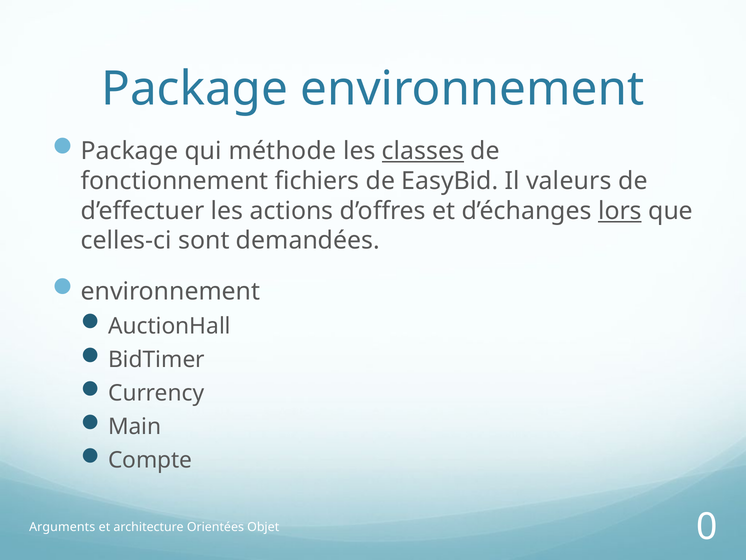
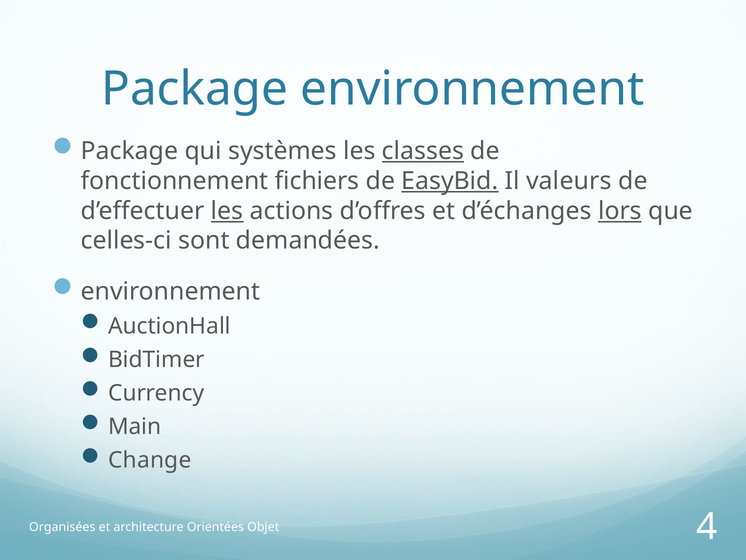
méthode: méthode -> systèmes
EasyBid underline: none -> present
les at (227, 211) underline: none -> present
Compte: Compte -> Change
Arguments: Arguments -> Organisées
0: 0 -> 4
